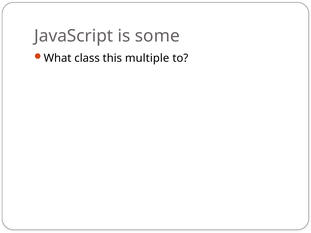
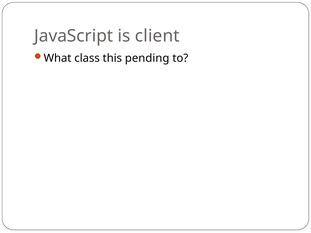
some: some -> client
multiple: multiple -> pending
